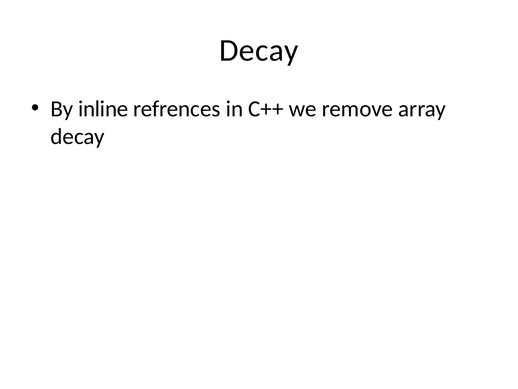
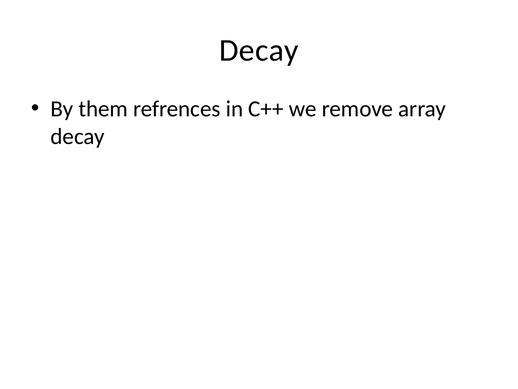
inline: inline -> them
